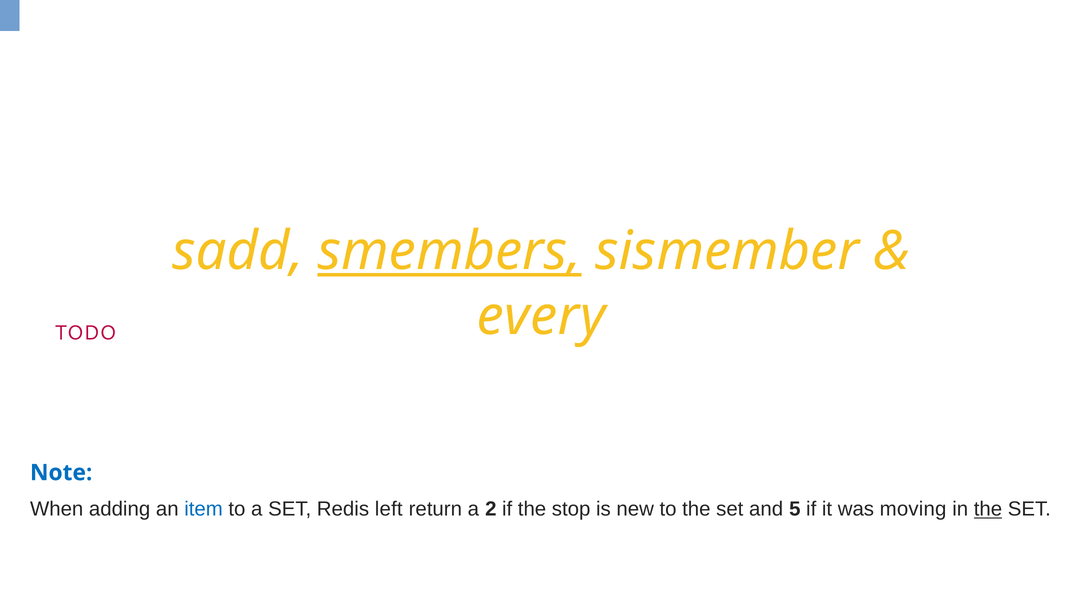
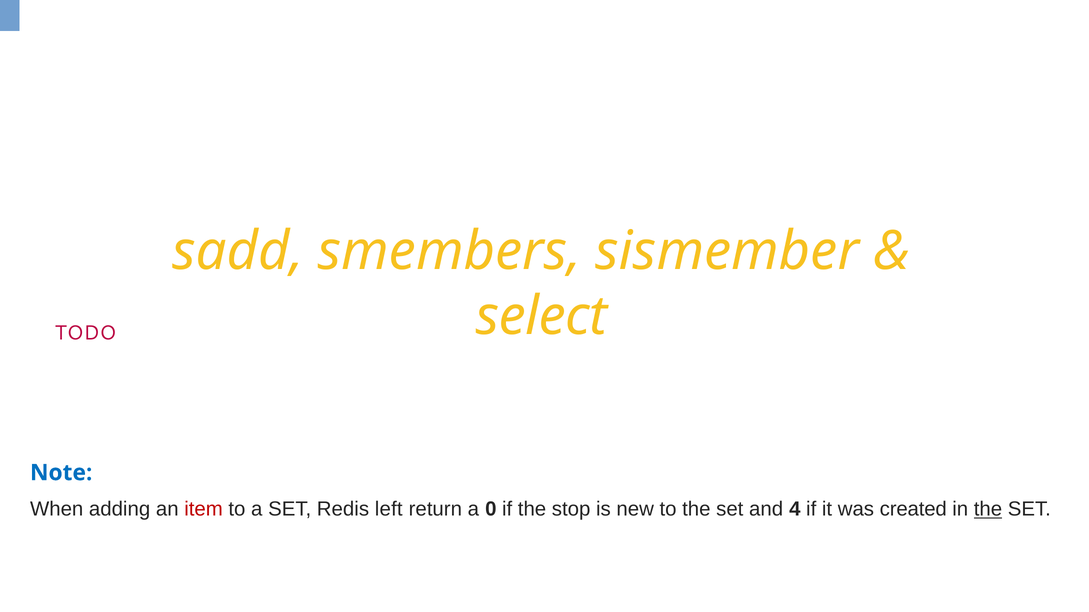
smembers underline: present -> none
every: every -> select
item colour: blue -> red
2: 2 -> 0
5: 5 -> 4
moving: moving -> created
